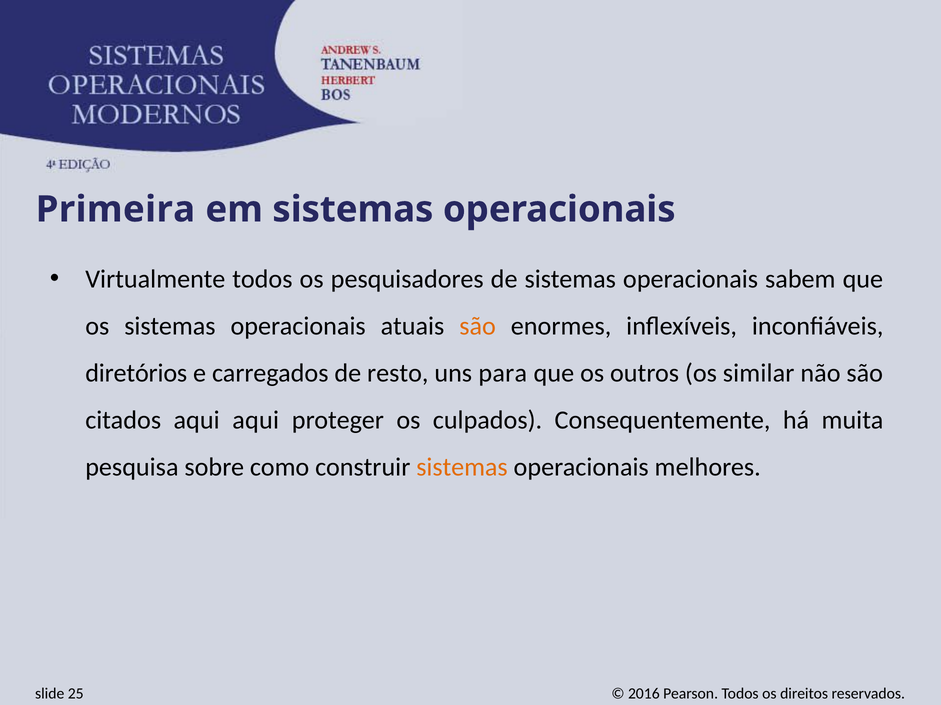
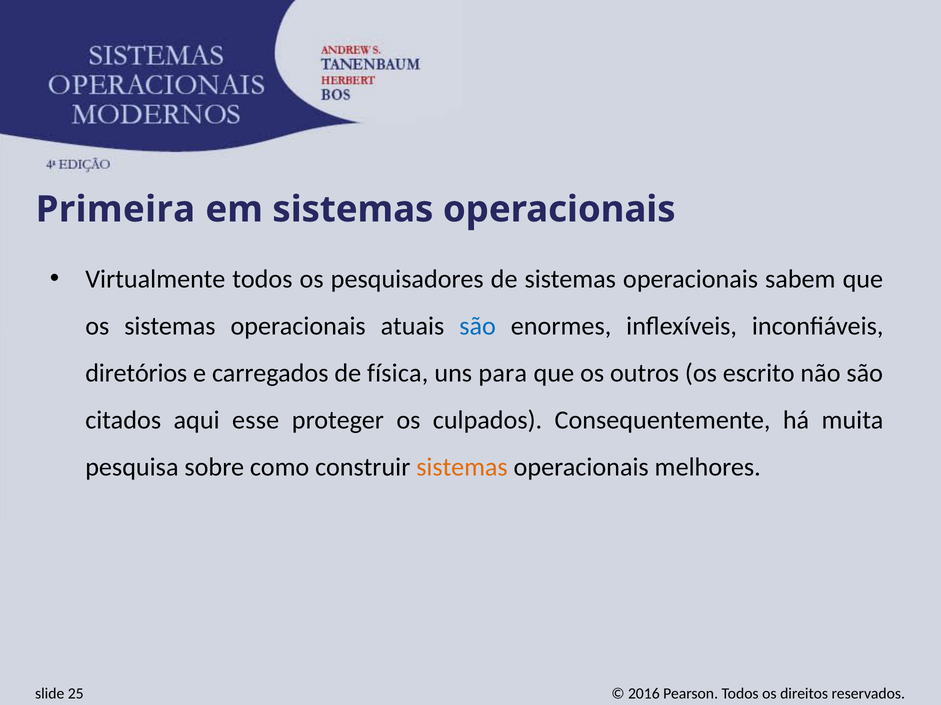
são at (478, 327) colour: orange -> blue
resto: resto -> física
similar: similar -> escrito
aqui aqui: aqui -> esse
